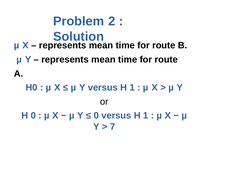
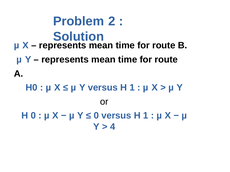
7: 7 -> 4
